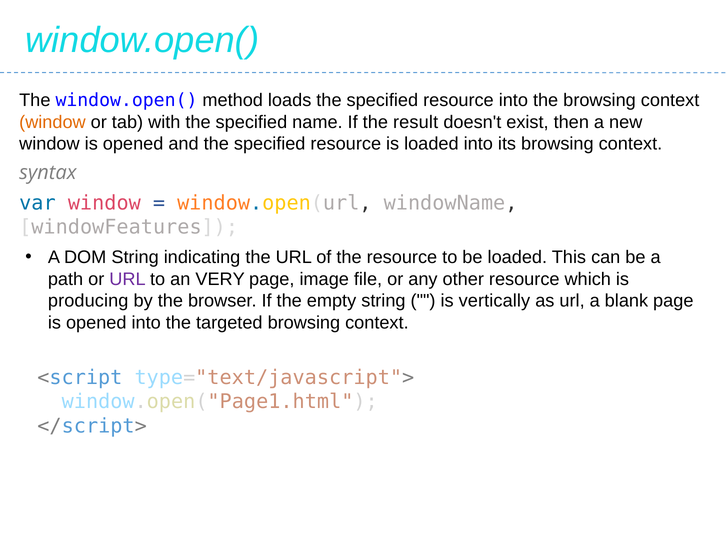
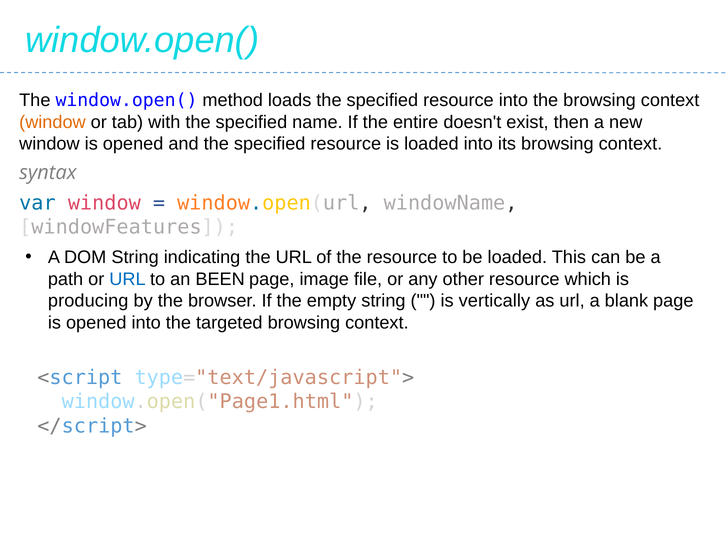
result: result -> entire
URL at (128, 279) colour: purple -> blue
VERY: VERY -> BEEN
